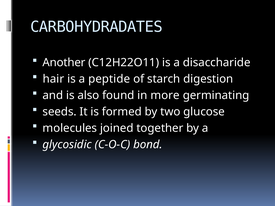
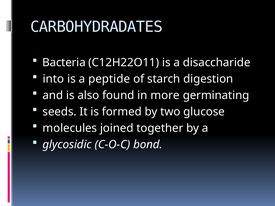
Another: Another -> Bacteria
hair: hair -> into
